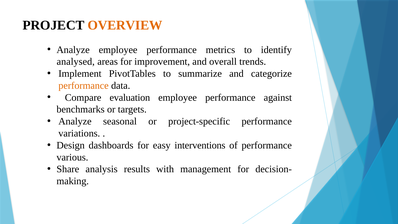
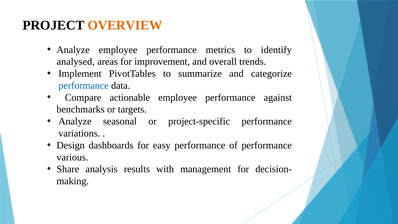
performance at (84, 86) colour: orange -> blue
evaluation: evaluation -> actionable
easy interventions: interventions -> performance
